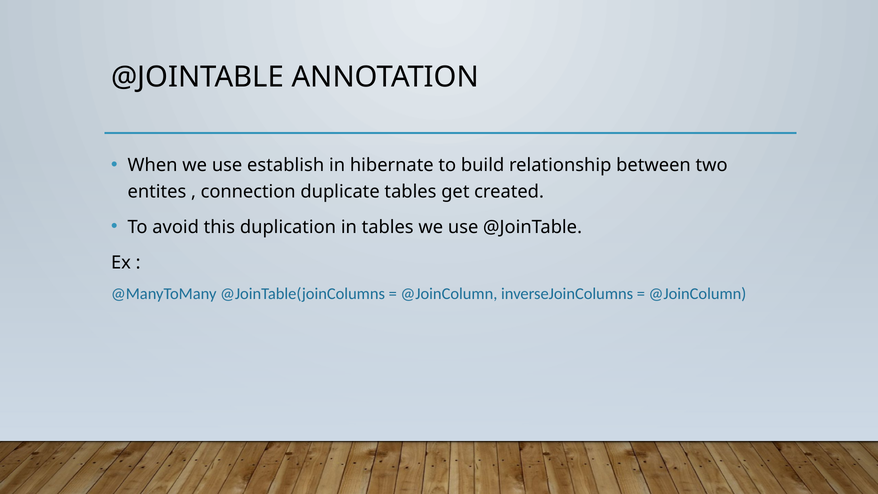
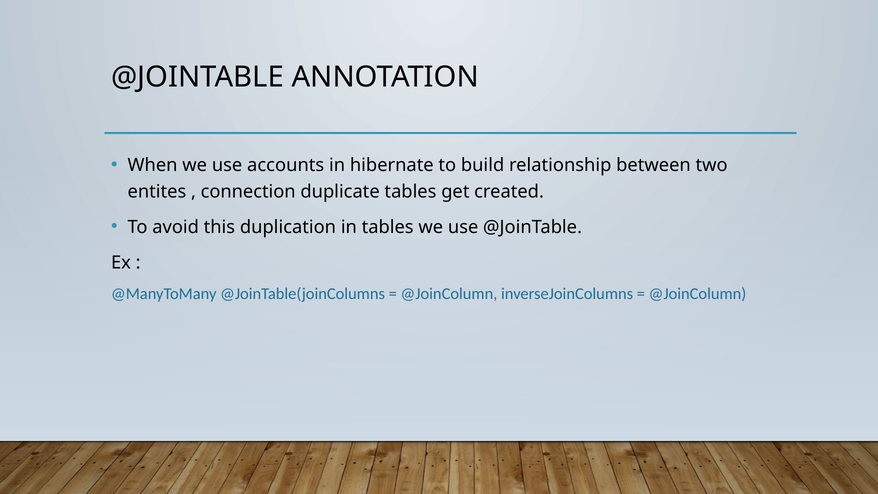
establish: establish -> accounts
